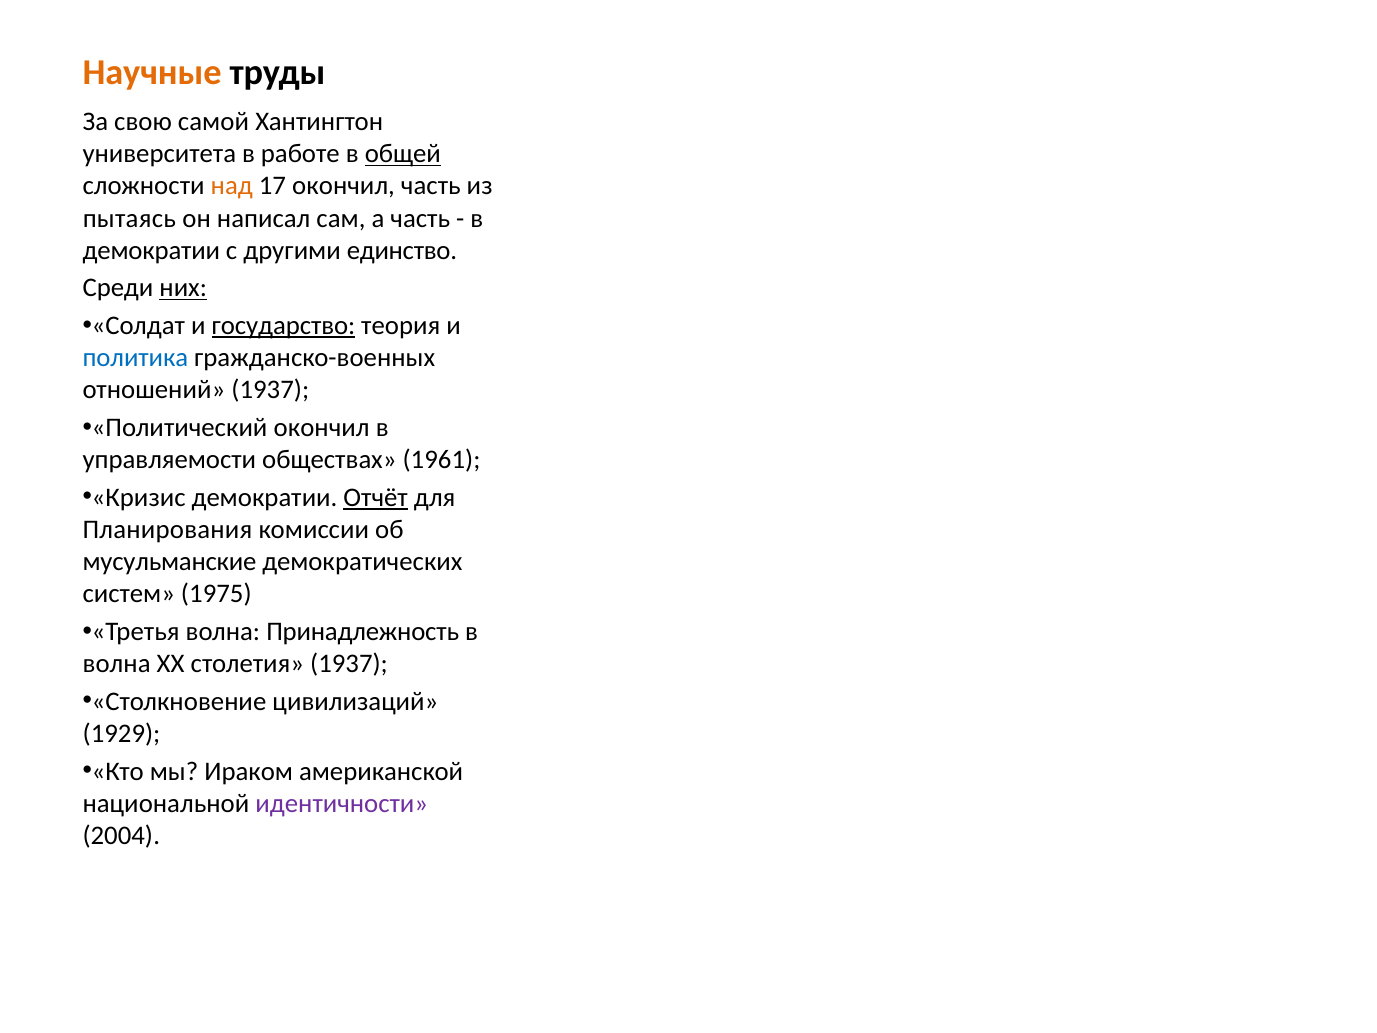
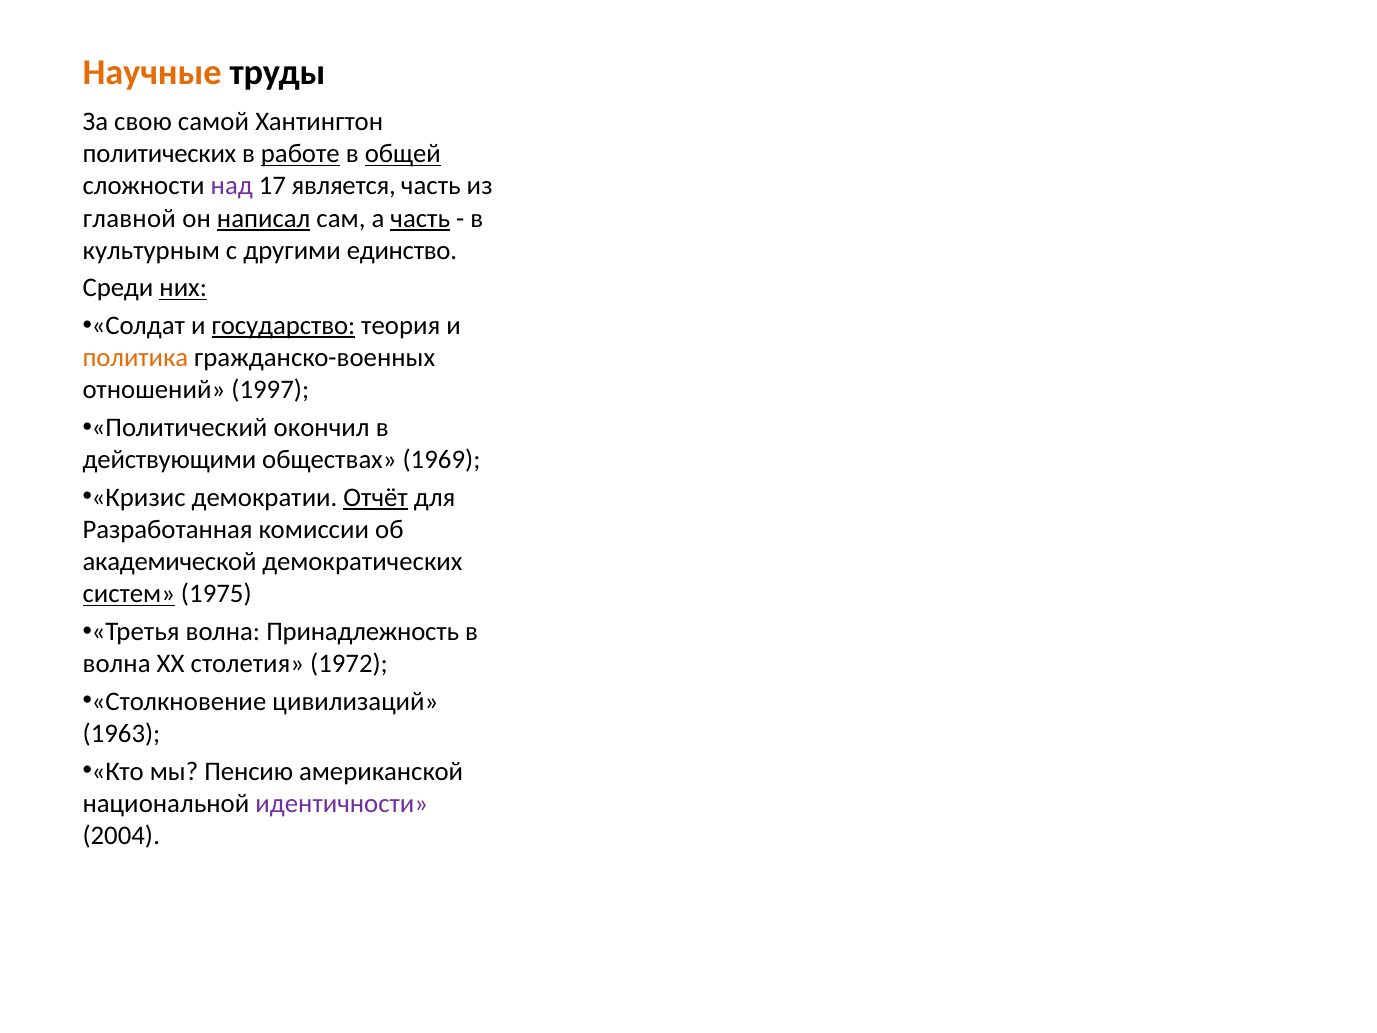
университета: университета -> политических
работе underline: none -> present
над colour: orange -> purple
17 окончил: окончил -> является
пытаясь: пытаясь -> главной
написал underline: none -> present
часть at (420, 218) underline: none -> present
демократии at (151, 251): демократии -> культурным
политика colour: blue -> orange
отношений 1937: 1937 -> 1997
управляемости: управляемости -> действующими
1961: 1961 -> 1969
Планирования: Планирования -> Разработанная
мусульманские: мусульманские -> академической
систем underline: none -> present
столетия 1937: 1937 -> 1972
1929: 1929 -> 1963
Ираком: Ираком -> Пенсию
